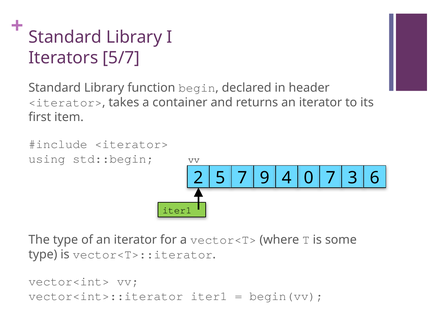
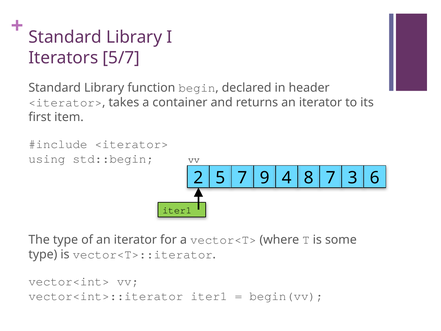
0: 0 -> 8
